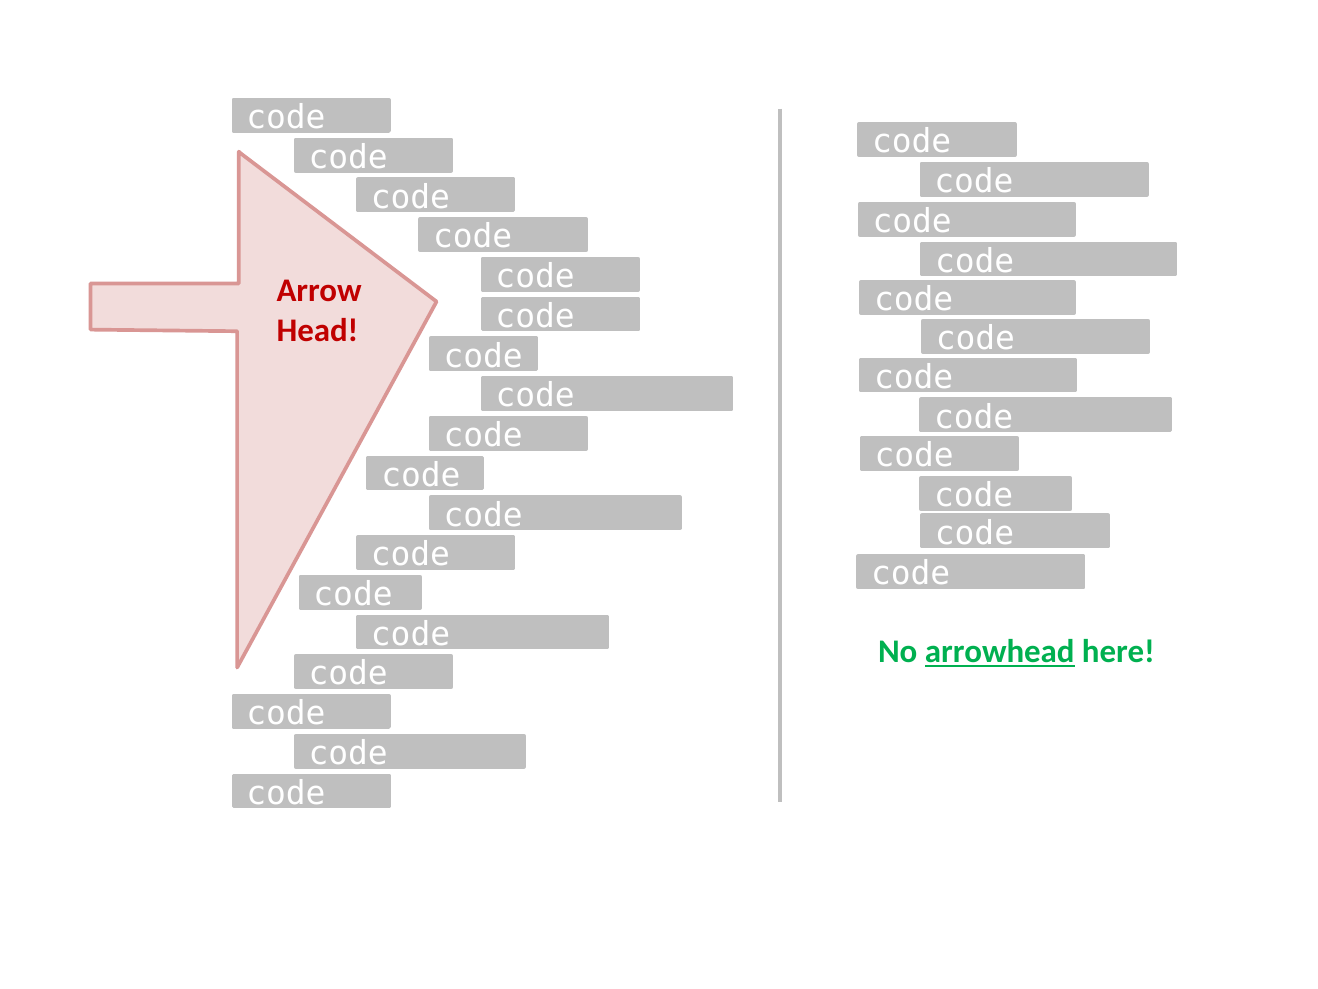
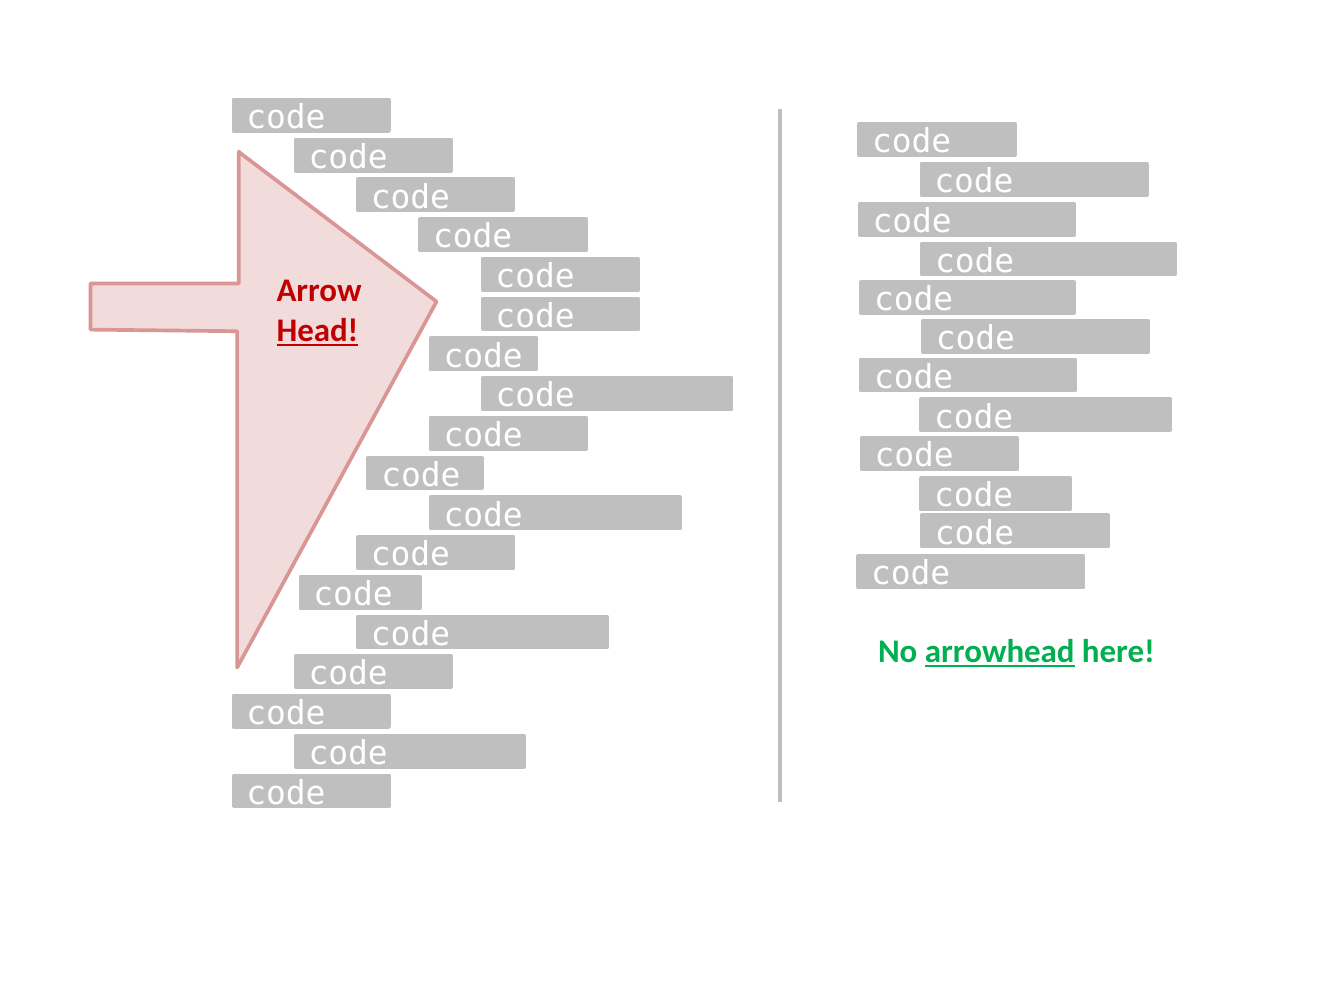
Head underline: none -> present
